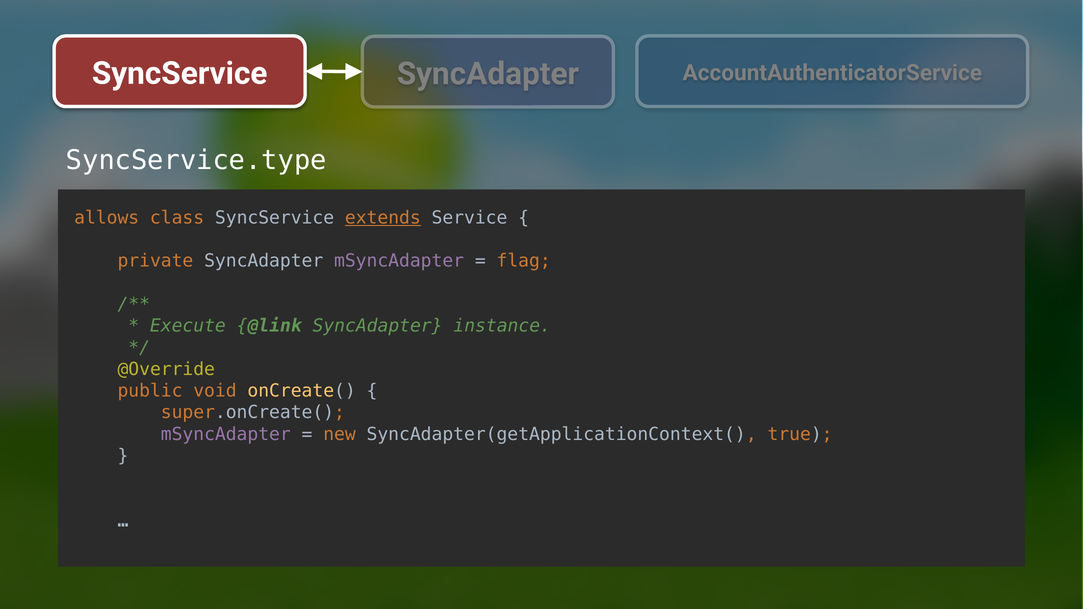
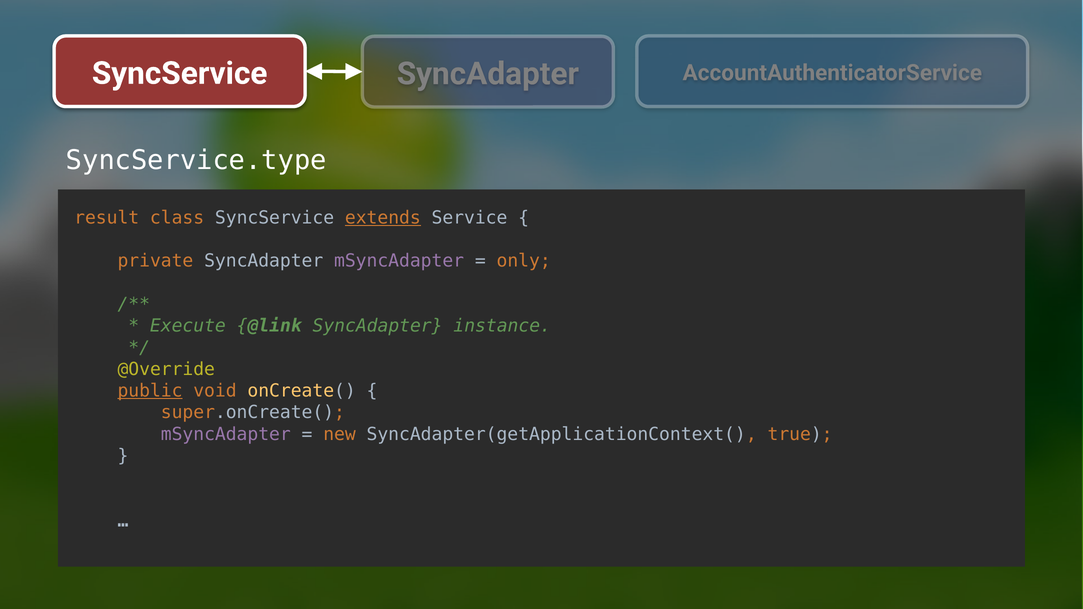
allows: allows -> result
flag: flag -> only
public underline: none -> present
